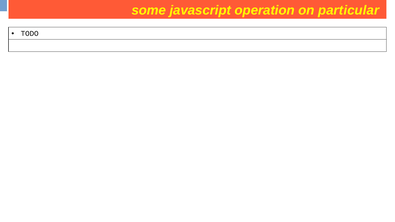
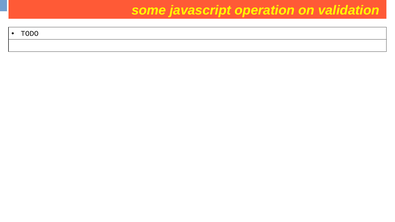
particular: particular -> validation
